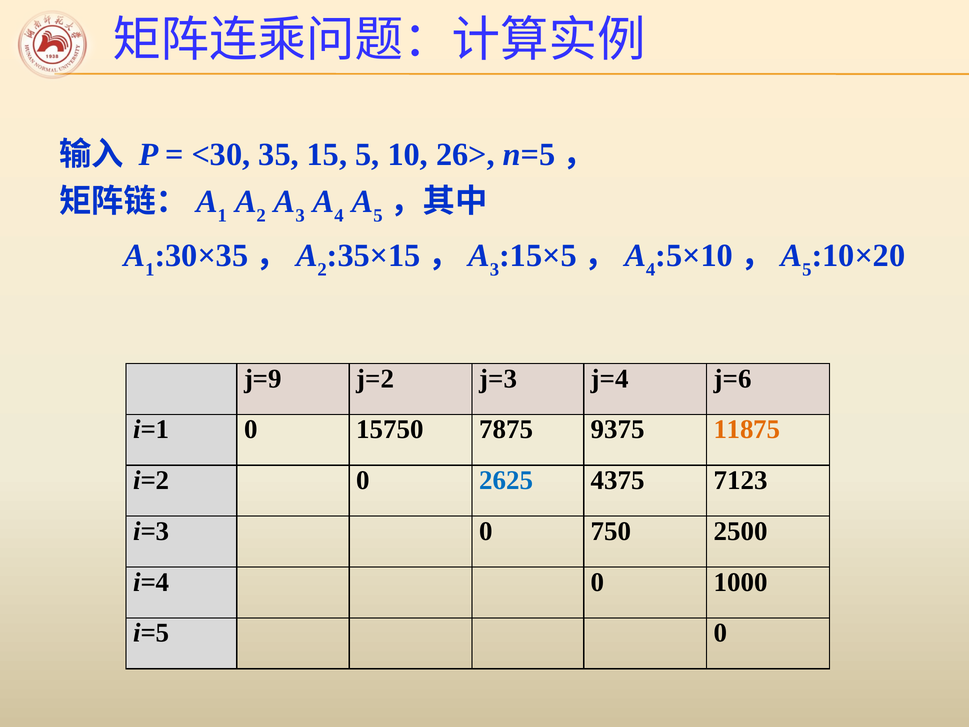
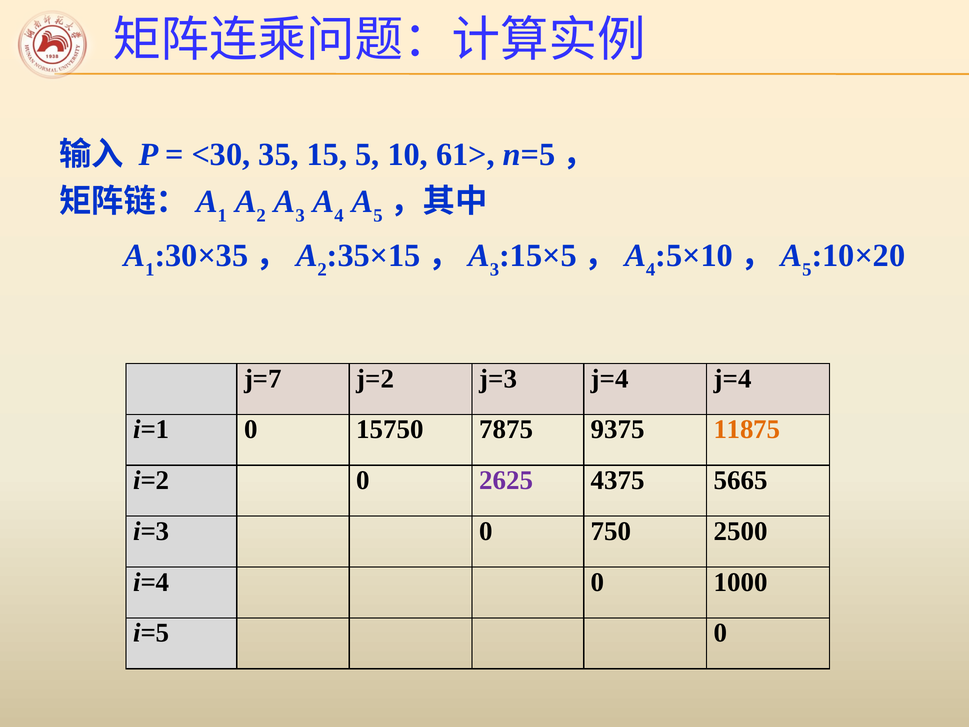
26>: 26> -> 61>
j=9: j=9 -> j=7
j=4 j=6: j=6 -> j=4
2625 colour: blue -> purple
7123: 7123 -> 5665
